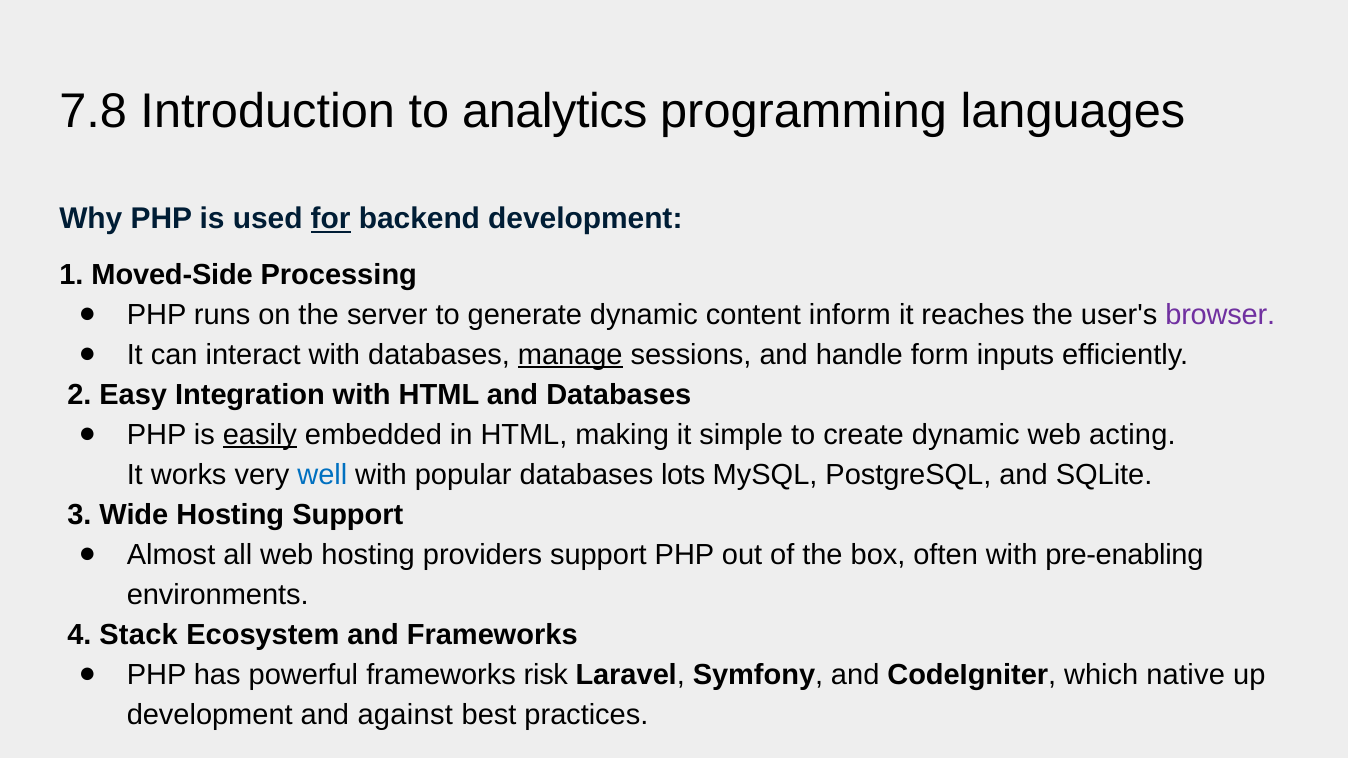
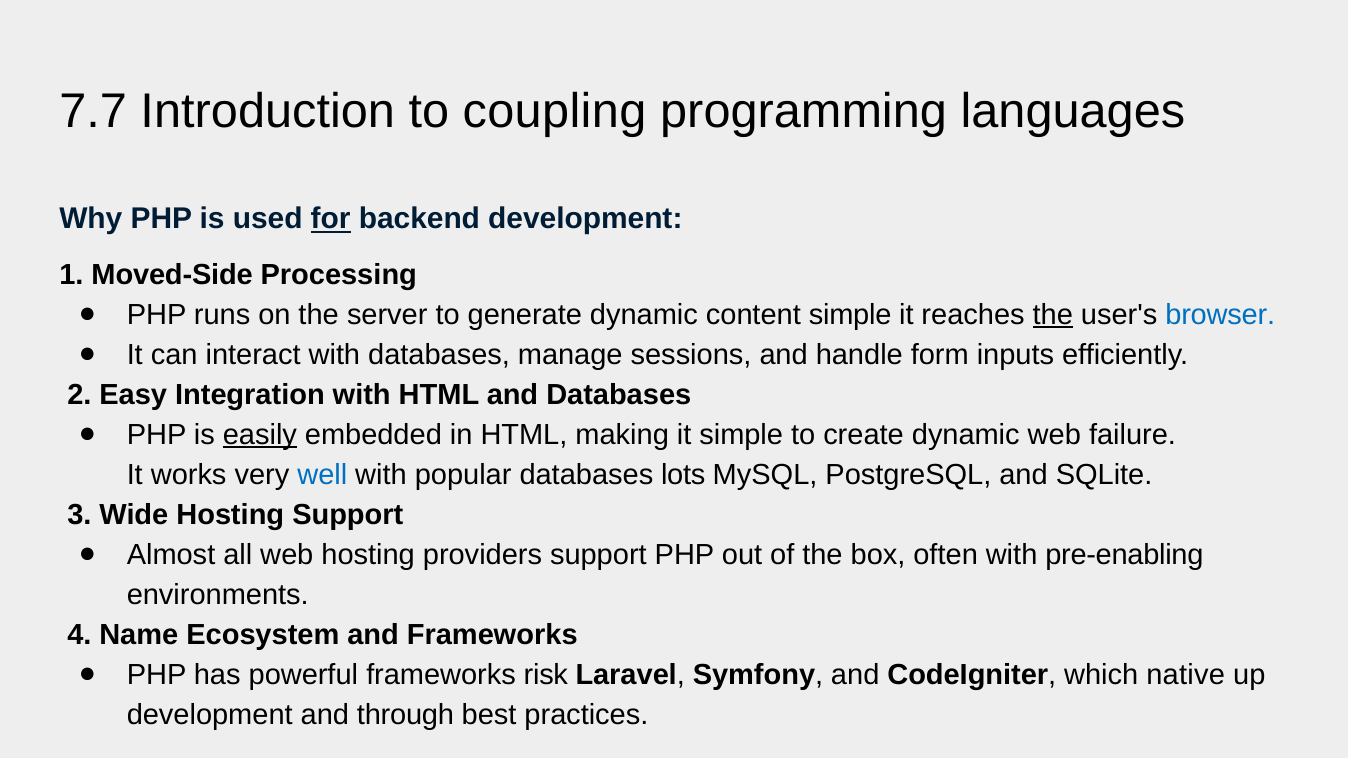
7.8: 7.8 -> 7.7
analytics: analytics -> coupling
content inform: inform -> simple
the at (1053, 315) underline: none -> present
browser colour: purple -> blue
manage underline: present -> none
acting: acting -> failure
Stack: Stack -> Name
against: against -> through
